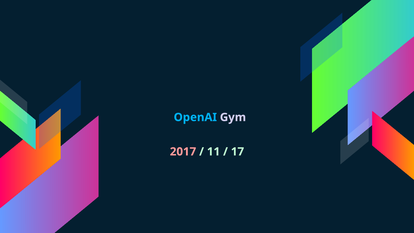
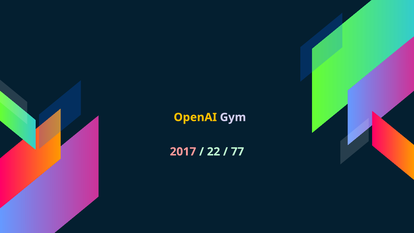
OpenAI colour: light blue -> yellow
11: 11 -> 22
17: 17 -> 77
